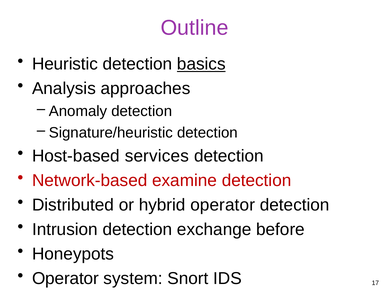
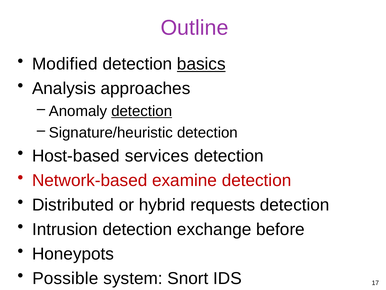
Heuristic: Heuristic -> Modified
detection at (142, 111) underline: none -> present
hybrid operator: operator -> requests
Operator at (65, 278): Operator -> Possible
